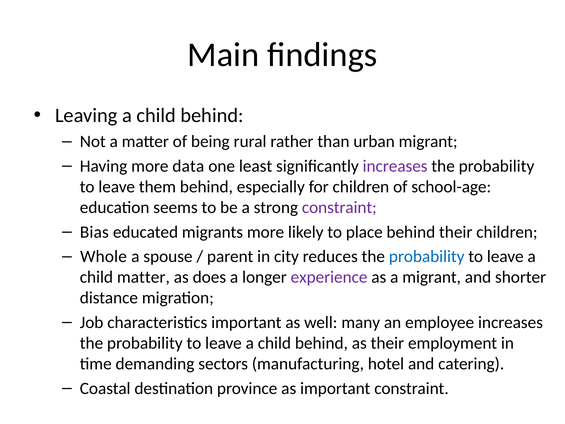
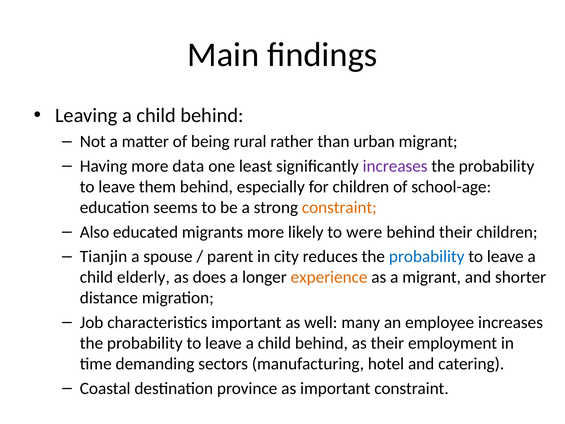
constraint at (339, 207) colour: purple -> orange
Bias: Bias -> Also
place: place -> were
Whole: Whole -> Tianjin
child matter: matter -> elderly
experience colour: purple -> orange
